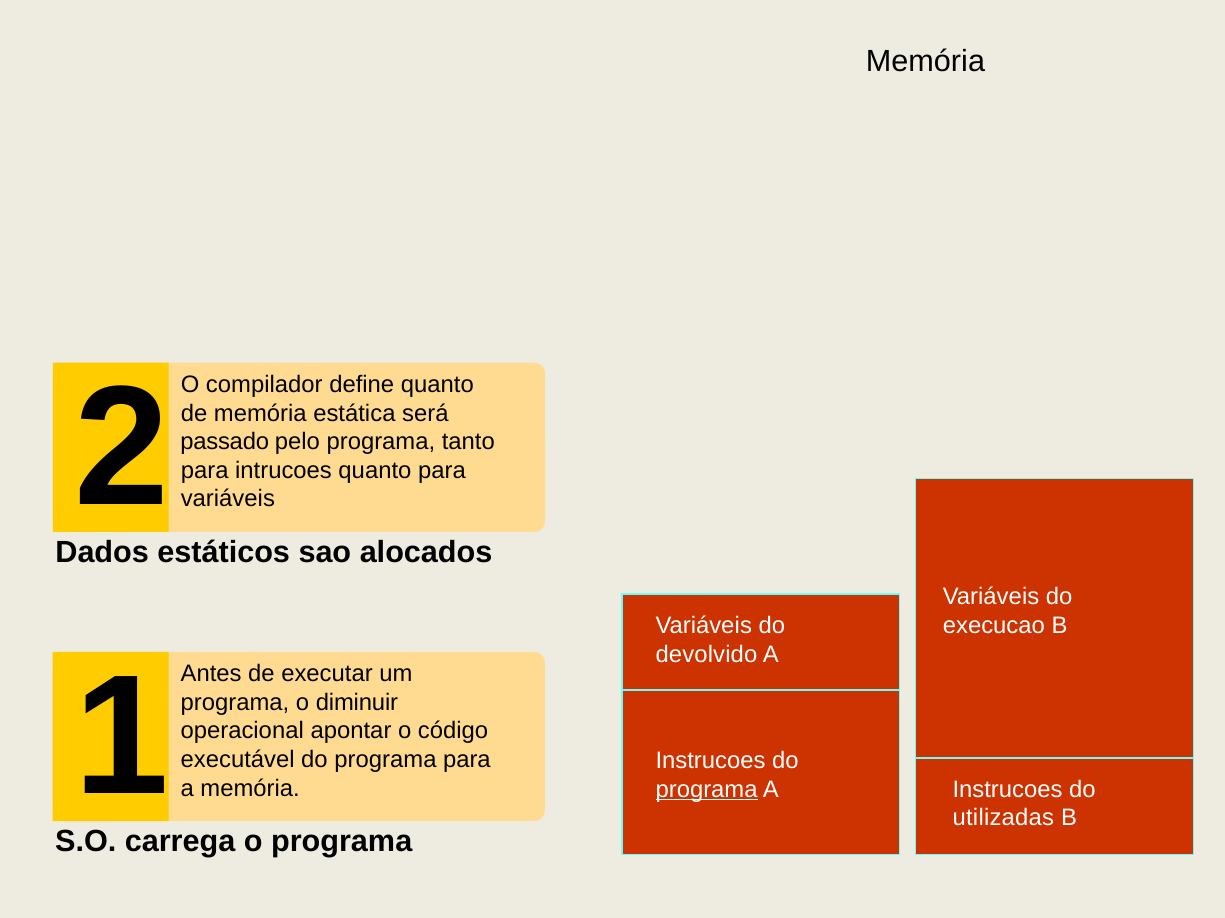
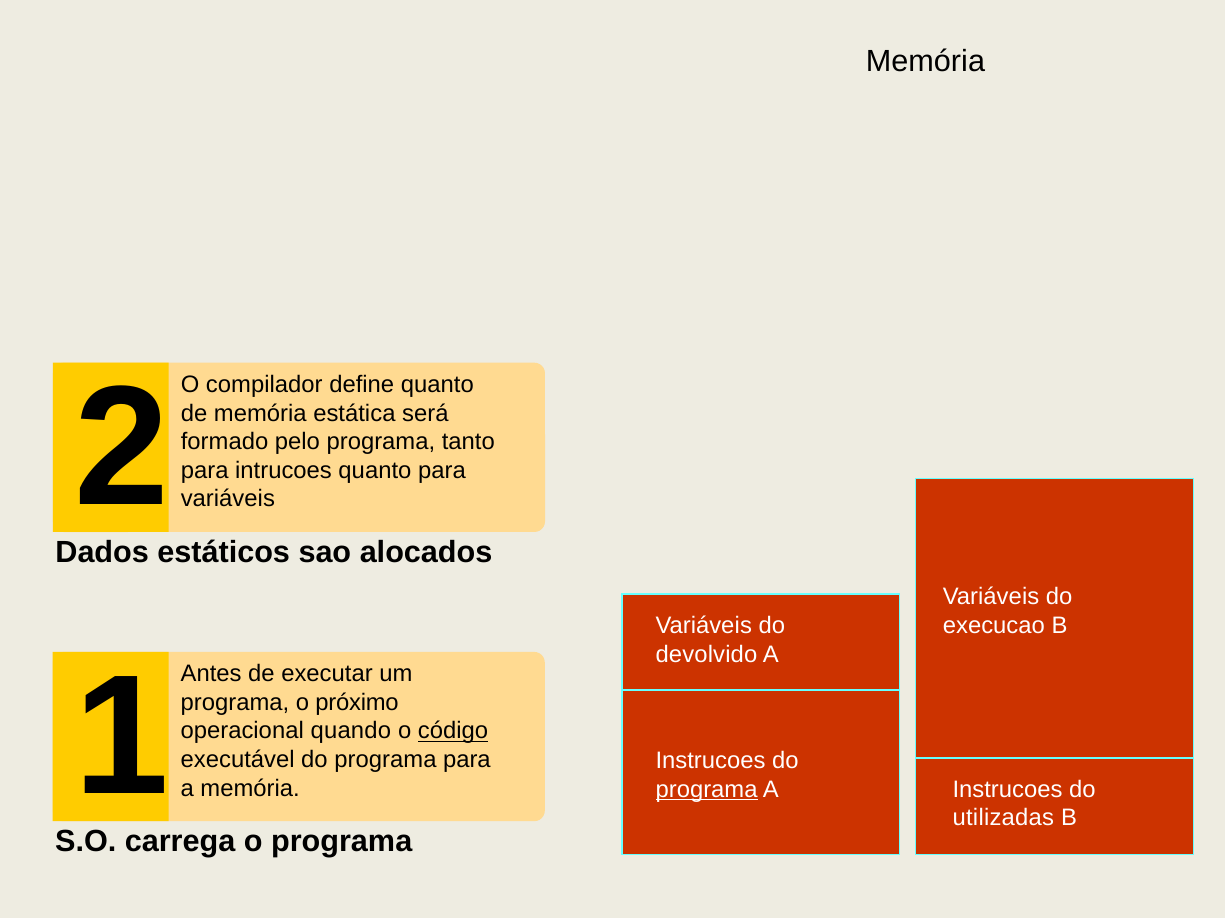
passado: passado -> formado
diminuir: diminuir -> próximo
apontar: apontar -> quando
código underline: none -> present
